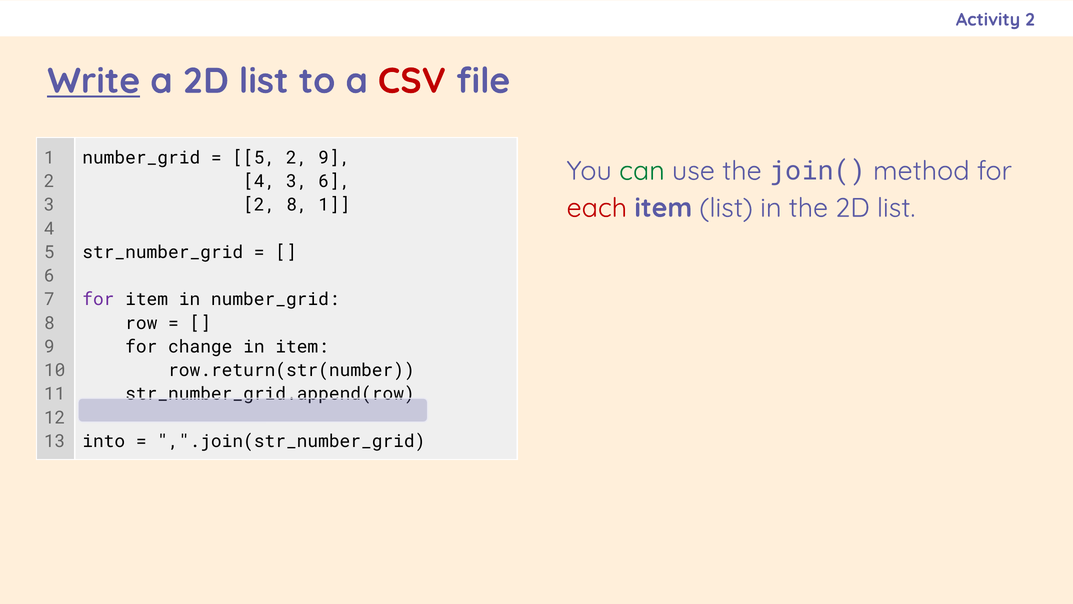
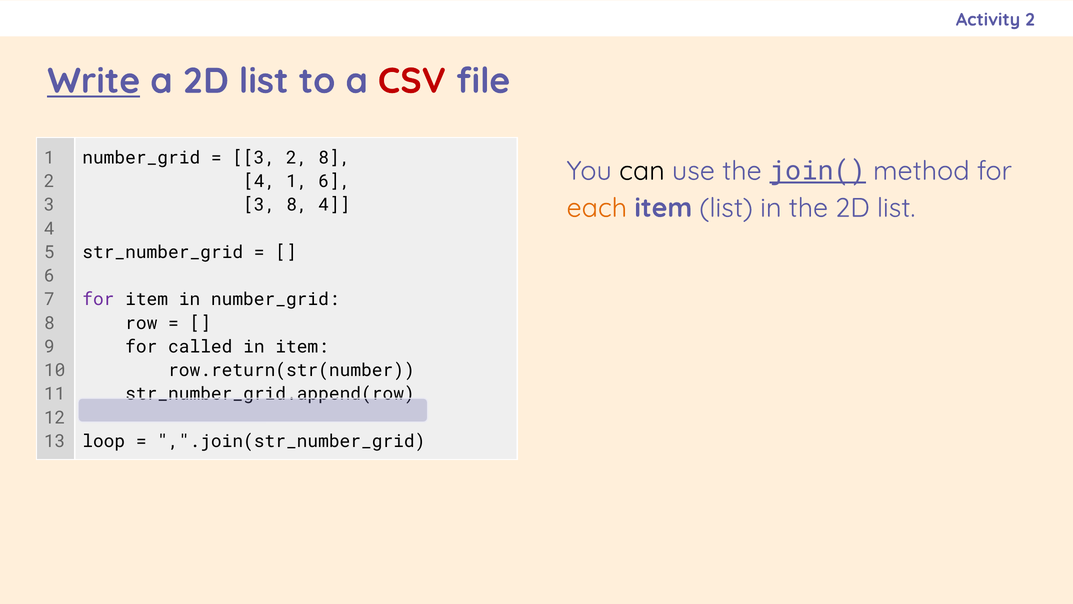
5 at (254, 158): 5 -> 3
2 9: 9 -> 8
can colour: green -> black
join( underline: none -> present
4 3: 3 -> 1
each colour: red -> orange
2 at (259, 205): 2 -> 3
1 at (334, 205): 1 -> 4
change: change -> called
into: into -> loop
